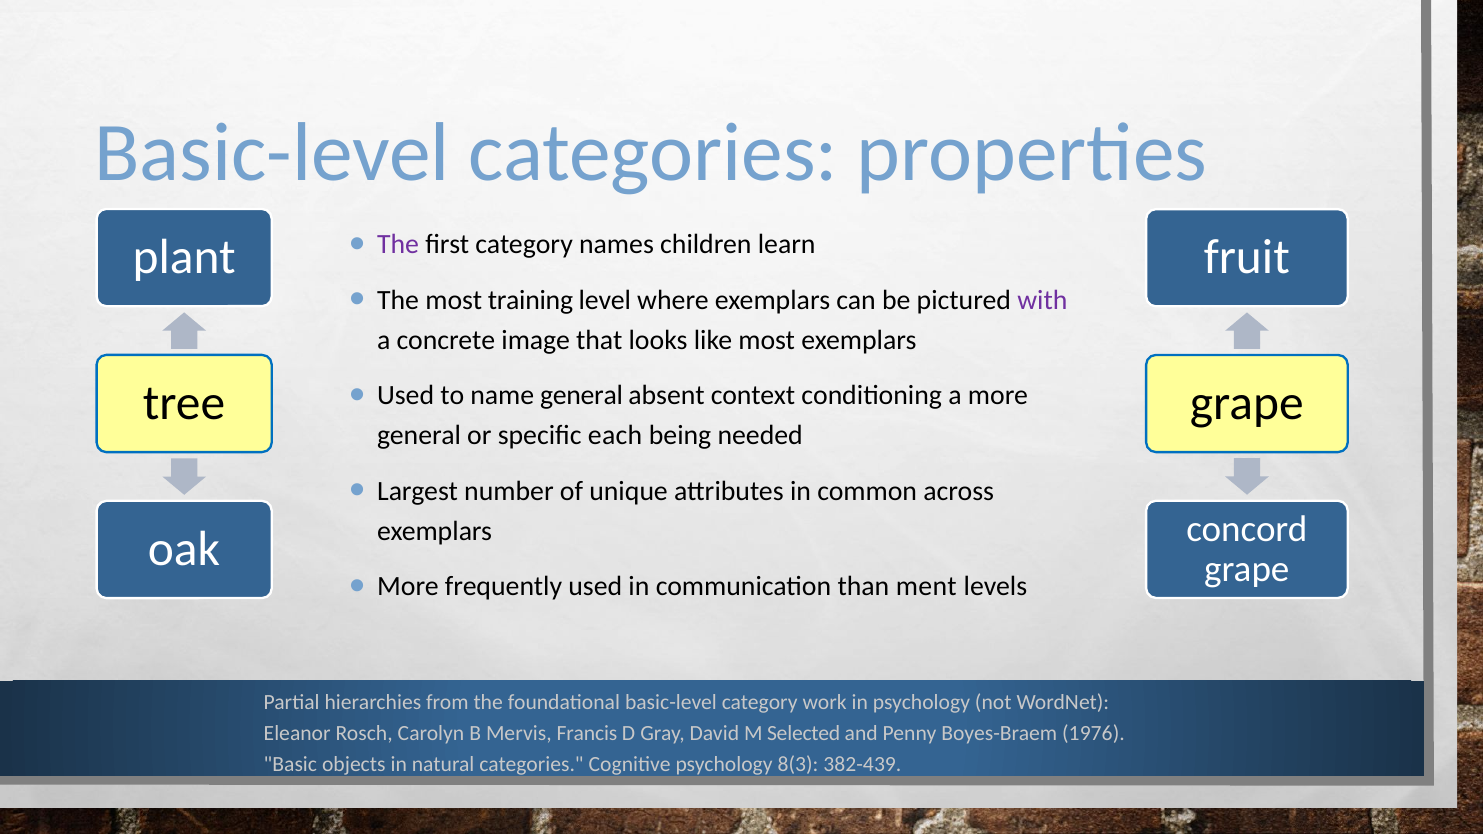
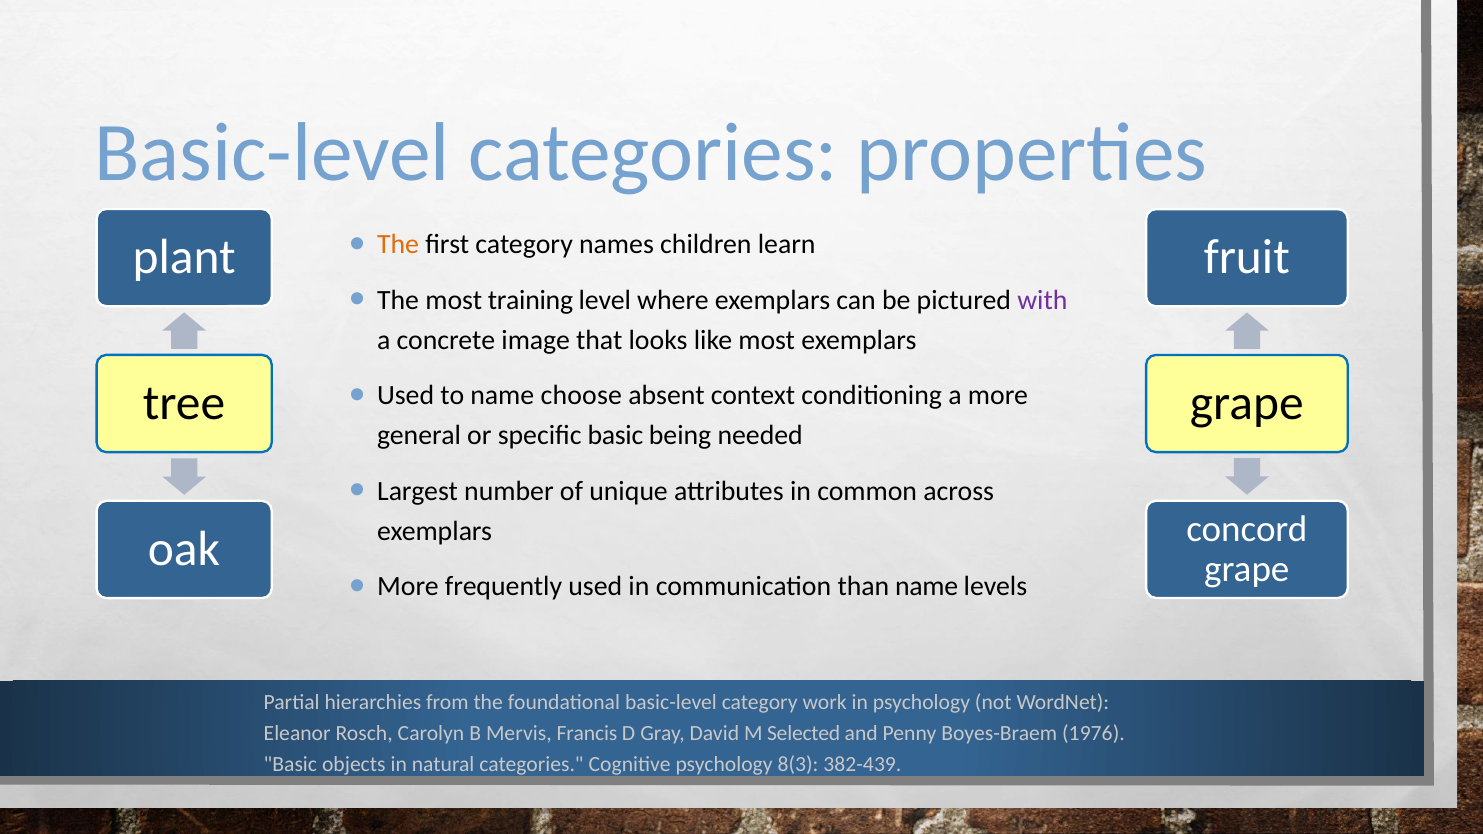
The at (398, 245) colour: purple -> orange
name general: general -> choose
specific each: each -> basic
than ment: ment -> name
